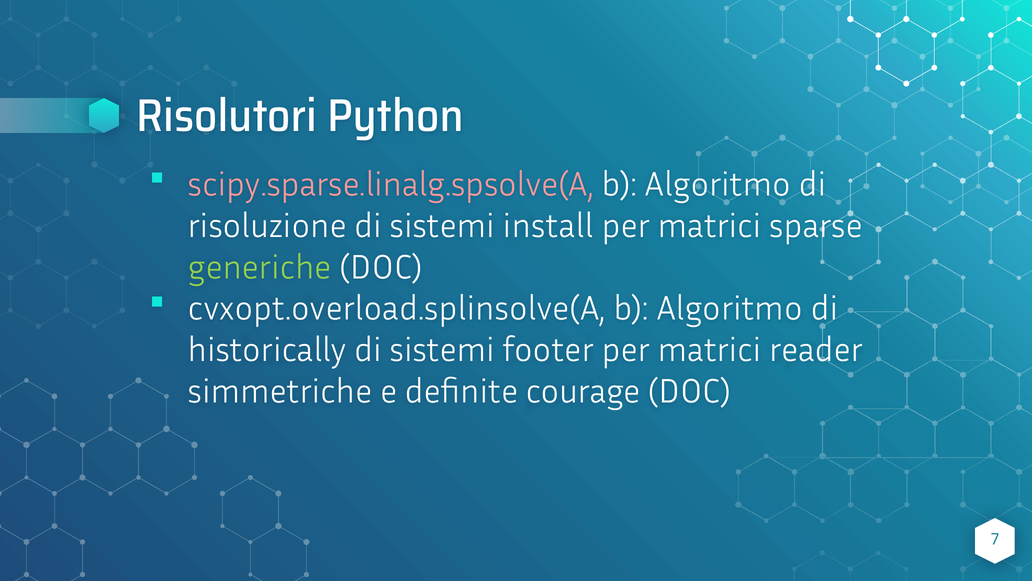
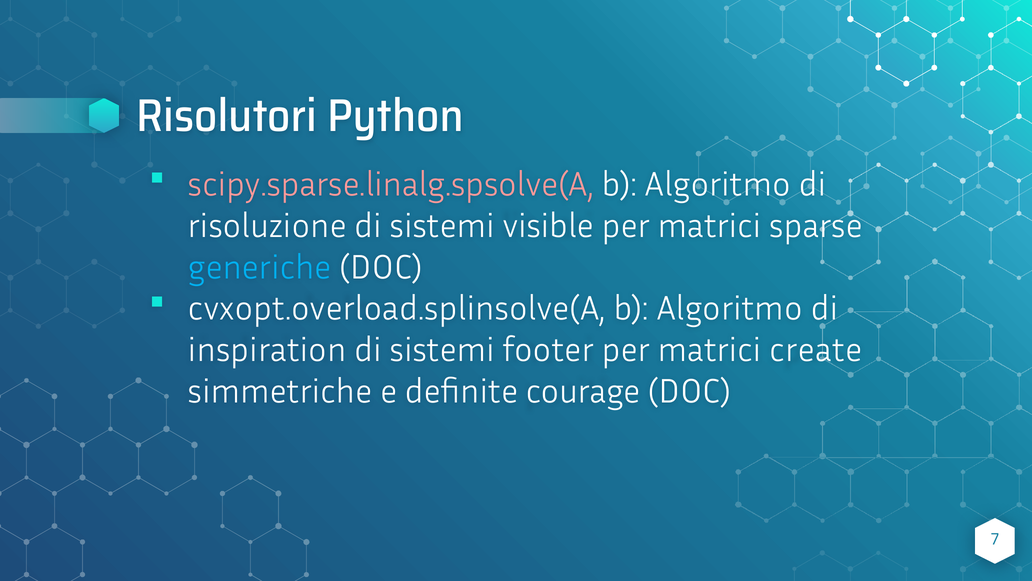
install: install -> visible
generiche colour: light green -> light blue
historically: historically -> inspiration
reader: reader -> create
